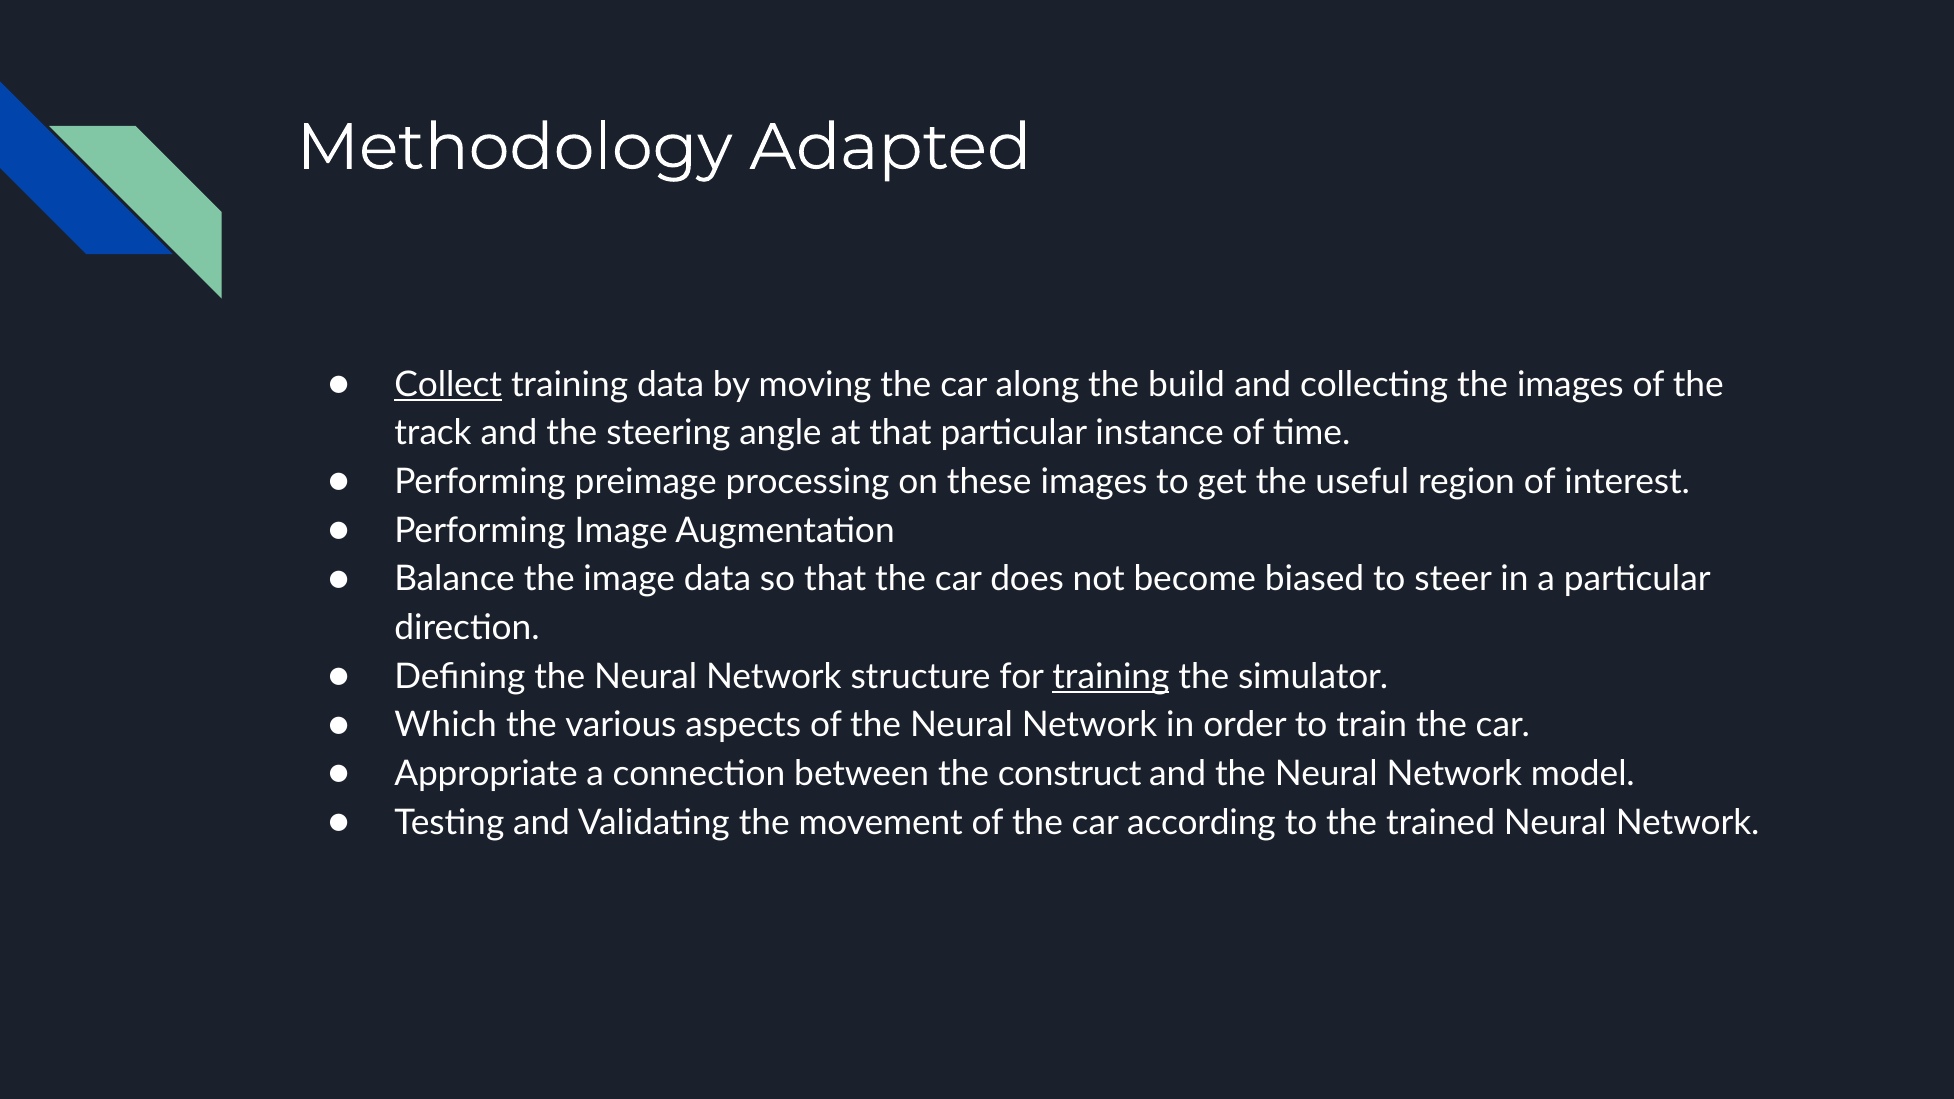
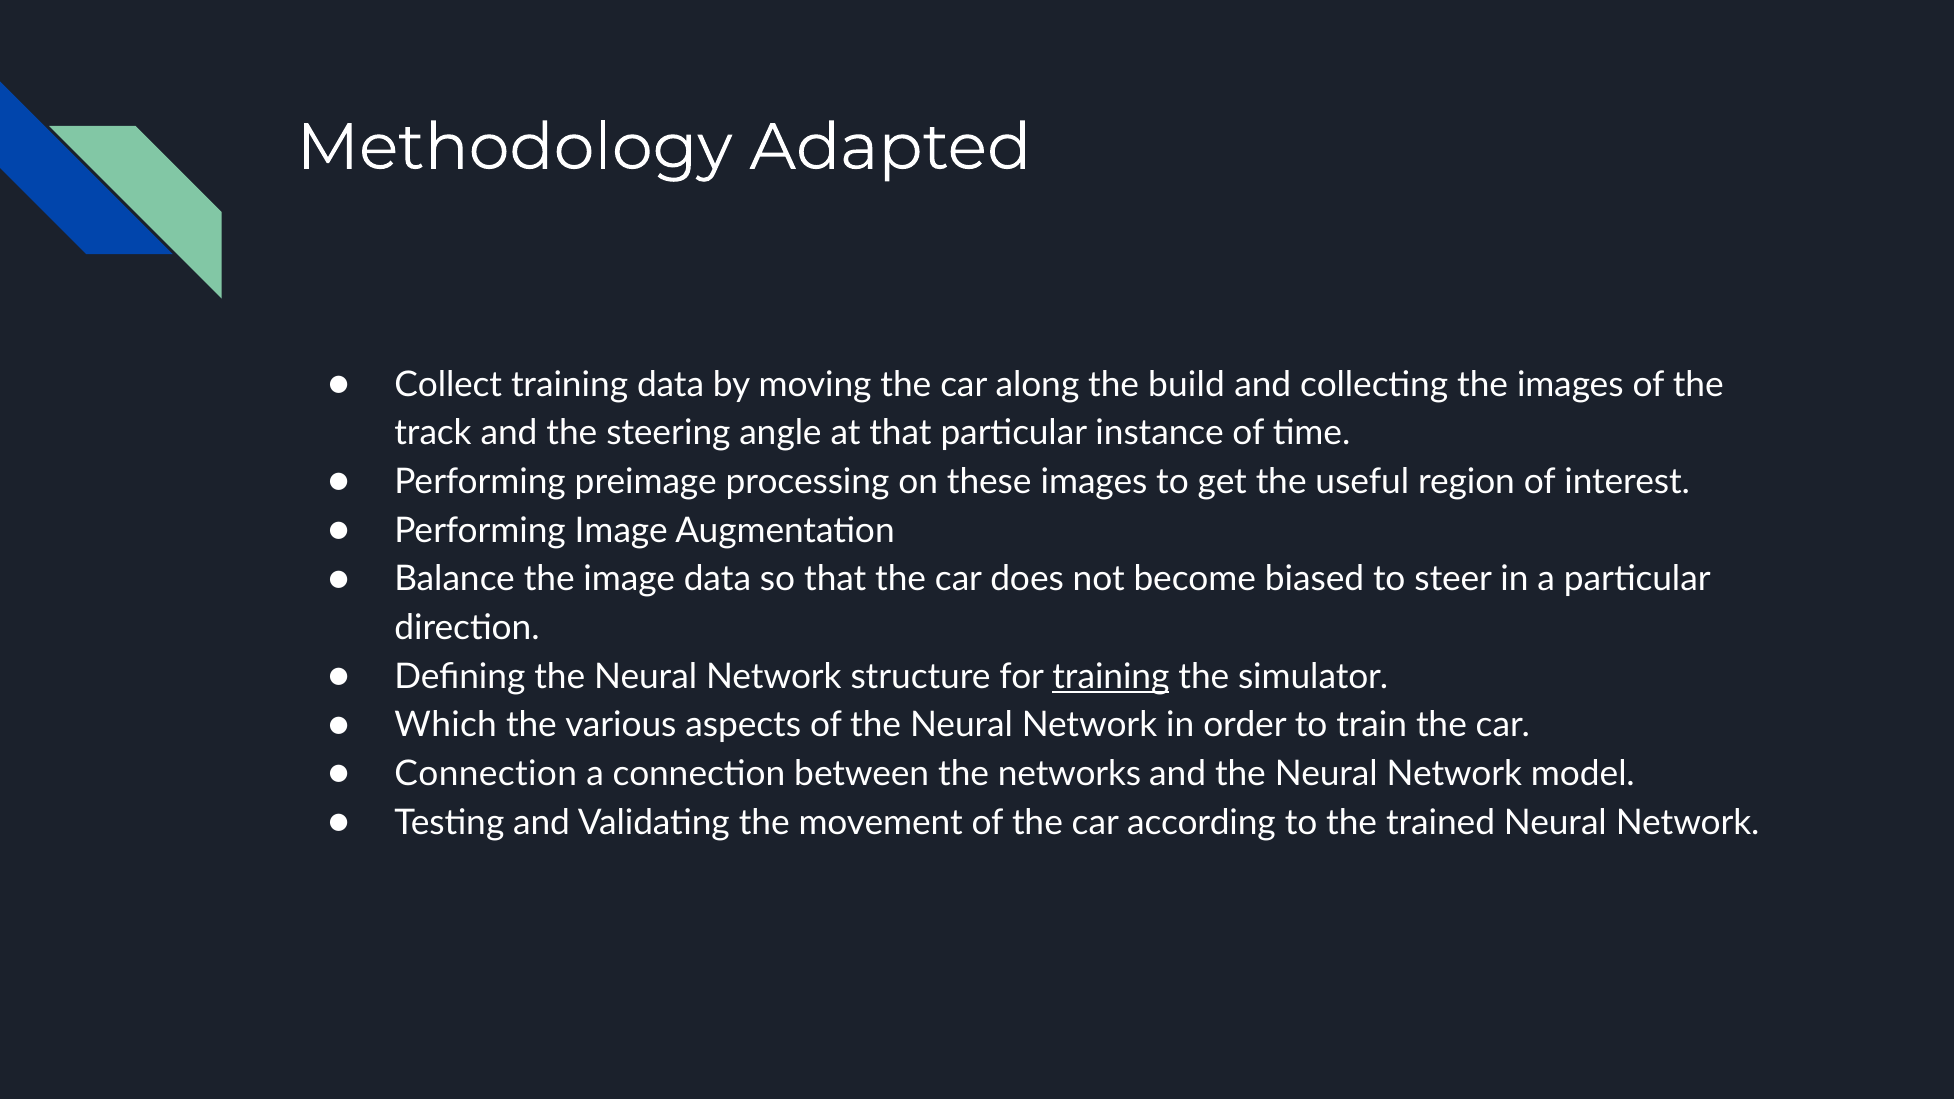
Collect underline: present -> none
Appropriate at (486, 774): Appropriate -> Connection
construct: construct -> networks
